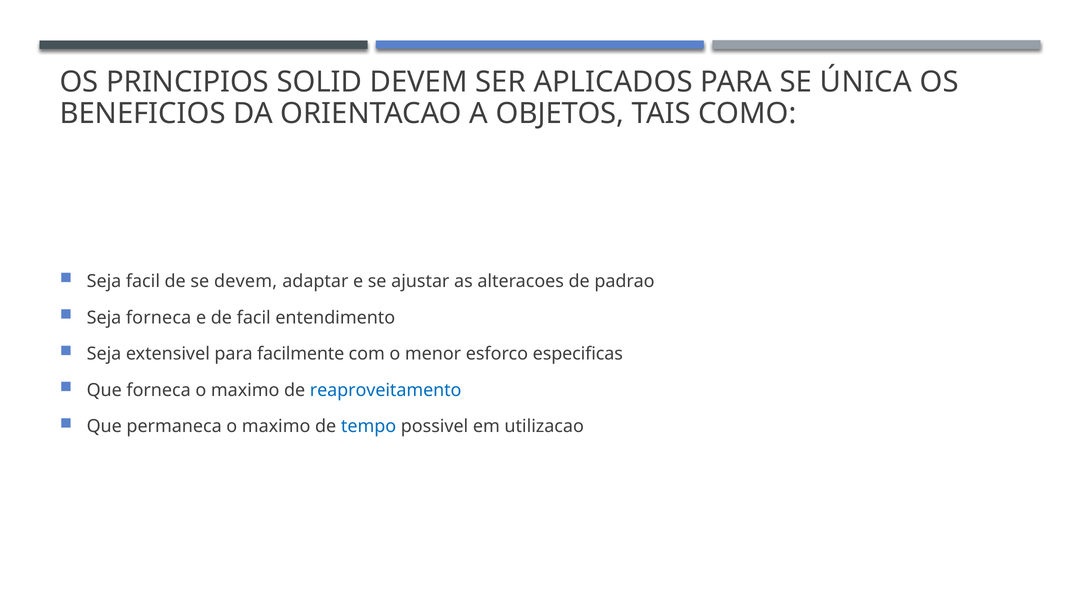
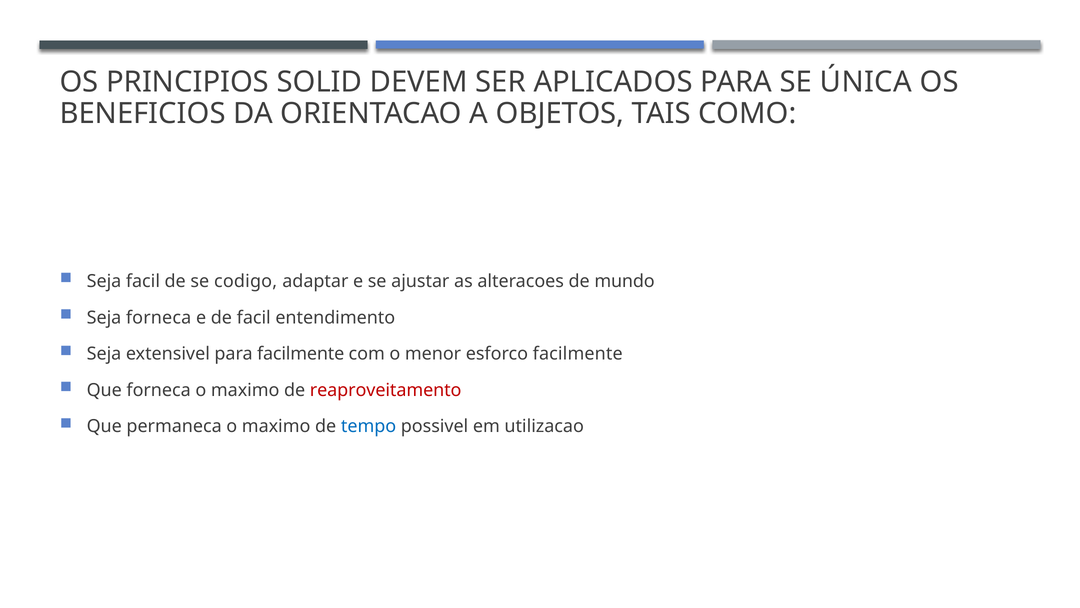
se devem: devem -> codigo
padrao: padrao -> mundo
esforco especificas: especificas -> facilmente
reaproveitamento colour: blue -> red
